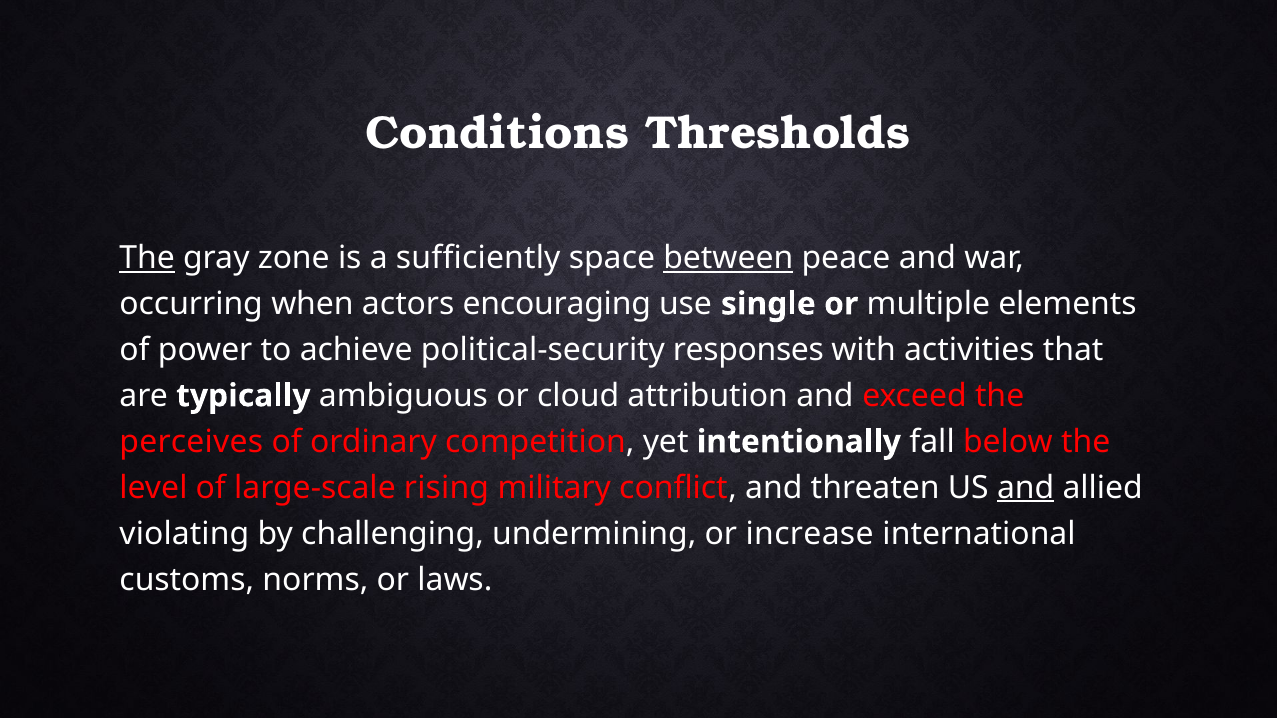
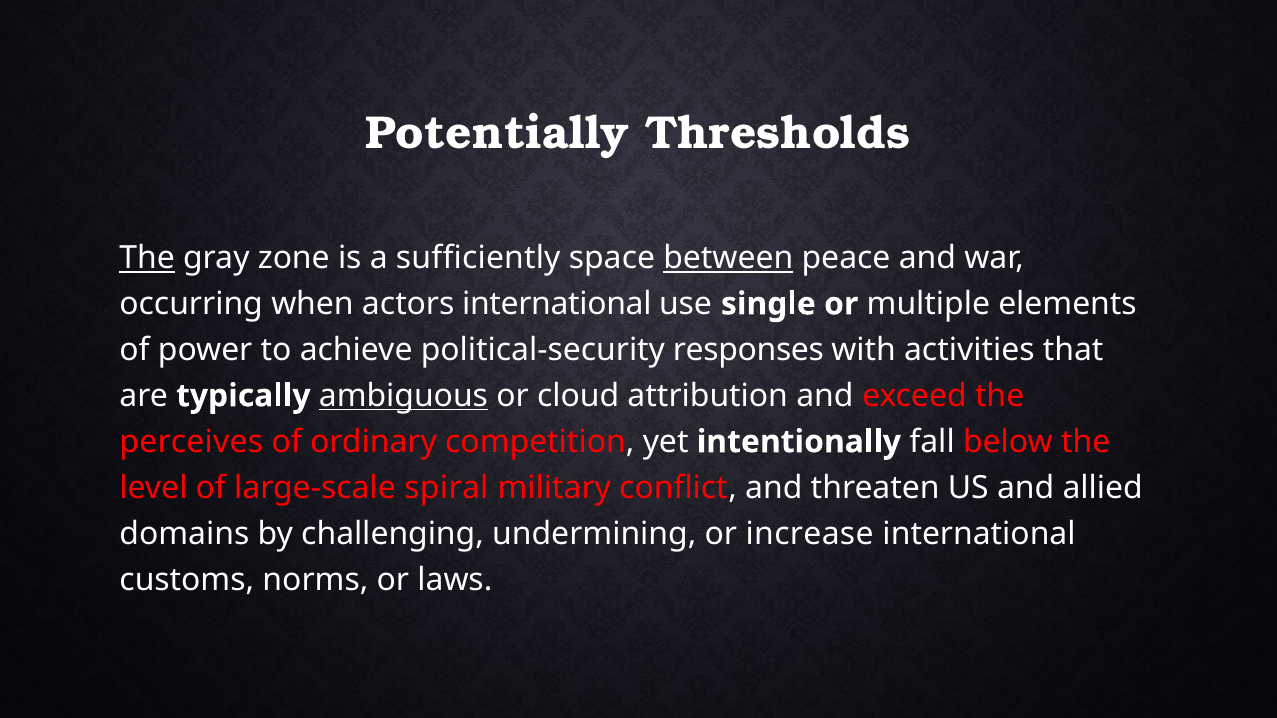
Conditions: Conditions -> Potentially
actors encouraging: encouraging -> international
ambiguous underline: none -> present
rising: rising -> spiral
and at (1026, 488) underline: present -> none
violating: violating -> domains
